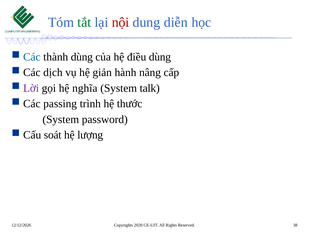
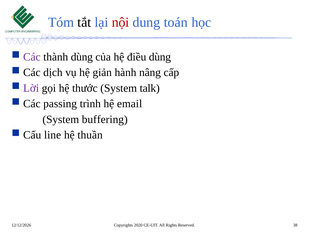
tắt colour: green -> black
diễn: diễn -> toán
Các at (32, 57) colour: blue -> purple
nghĩa: nghĩa -> thước
thước: thước -> email
password: password -> buffering
soát: soát -> line
lượng: lượng -> thuần
